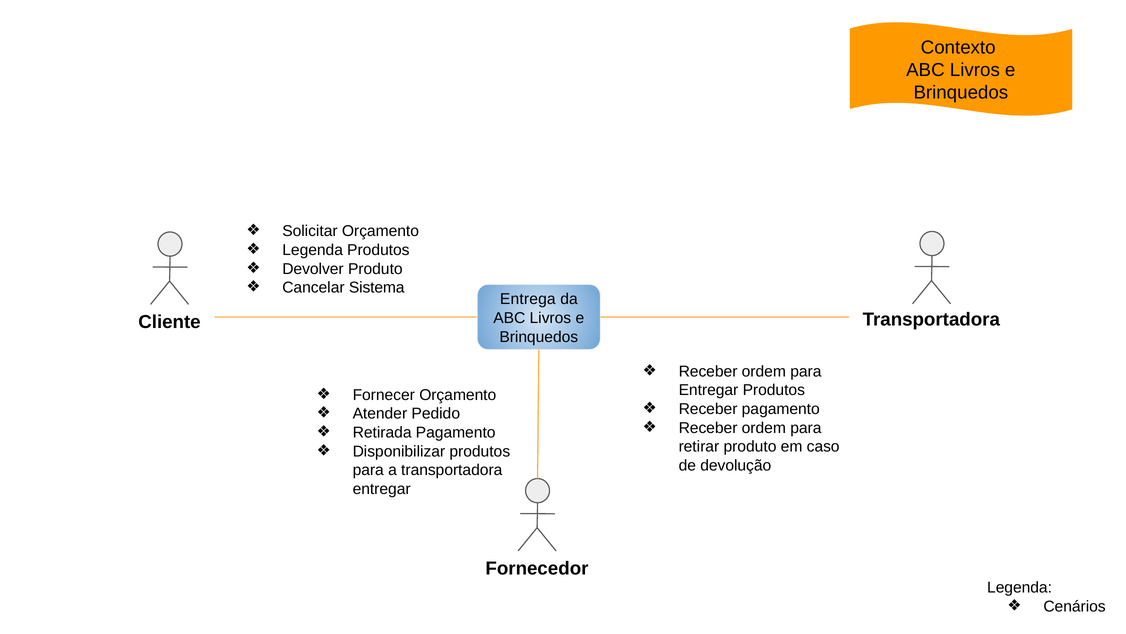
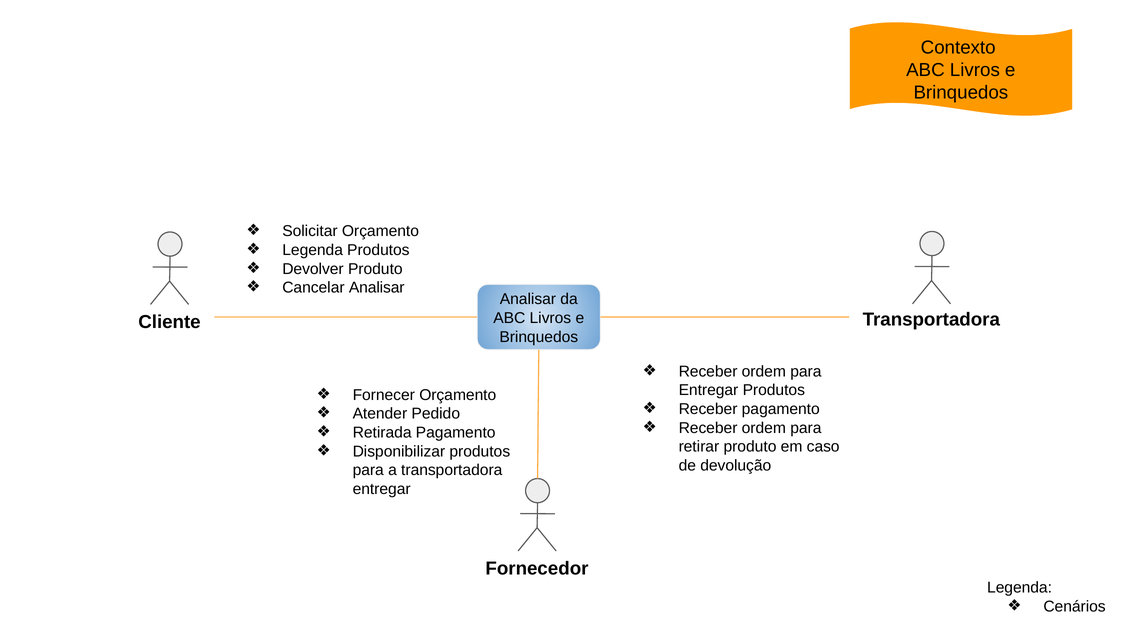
Cancelar Sistema: Sistema -> Analisar
Entrega at (528, 299): Entrega -> Analisar
